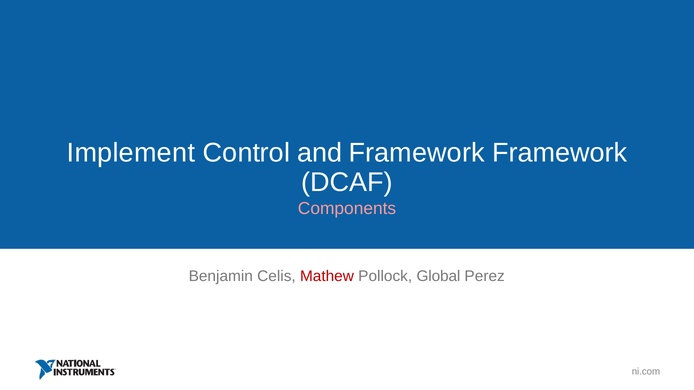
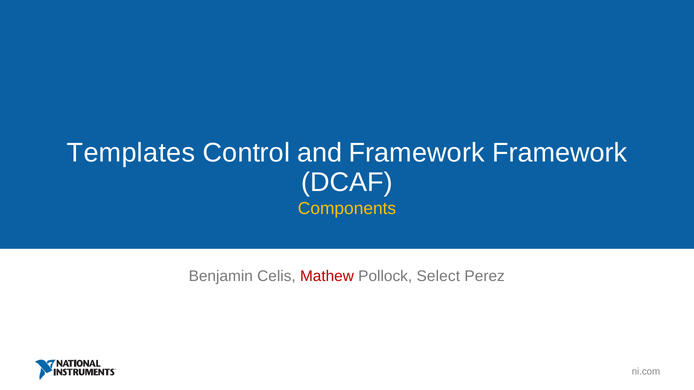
Implement: Implement -> Templates
Components colour: pink -> yellow
Global: Global -> Select
